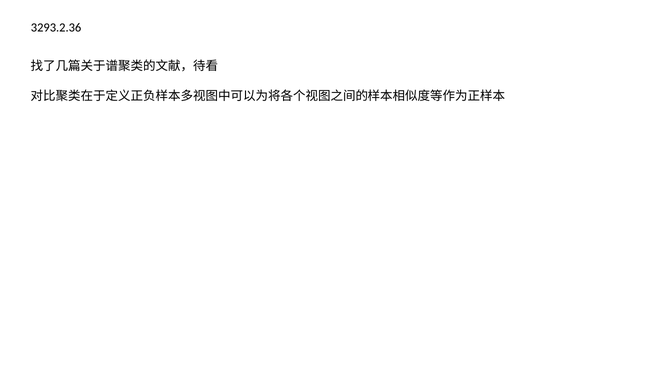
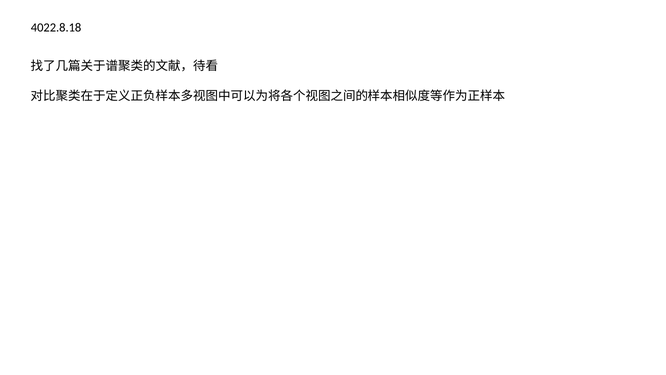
3293.2.36: 3293.2.36 -> 4022.8.18
